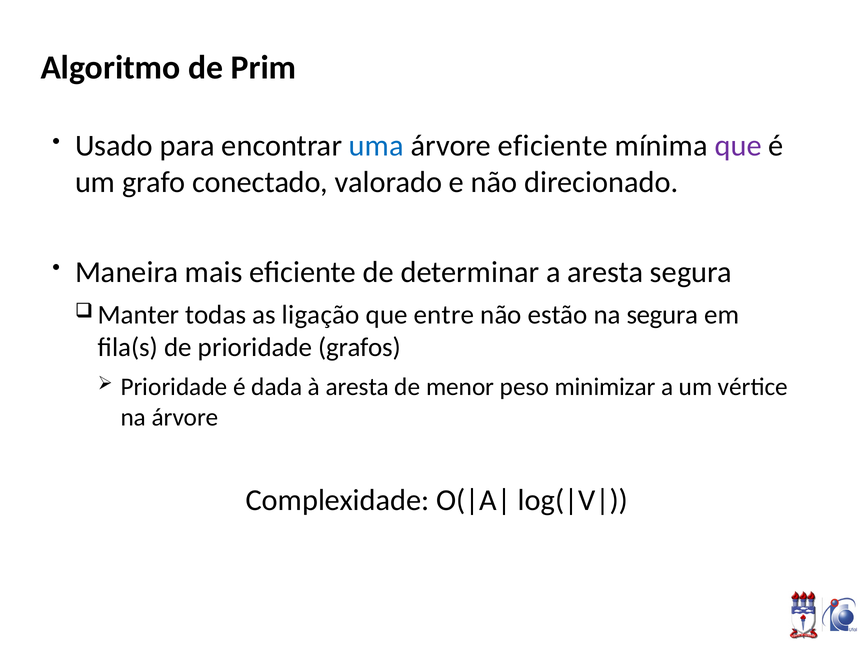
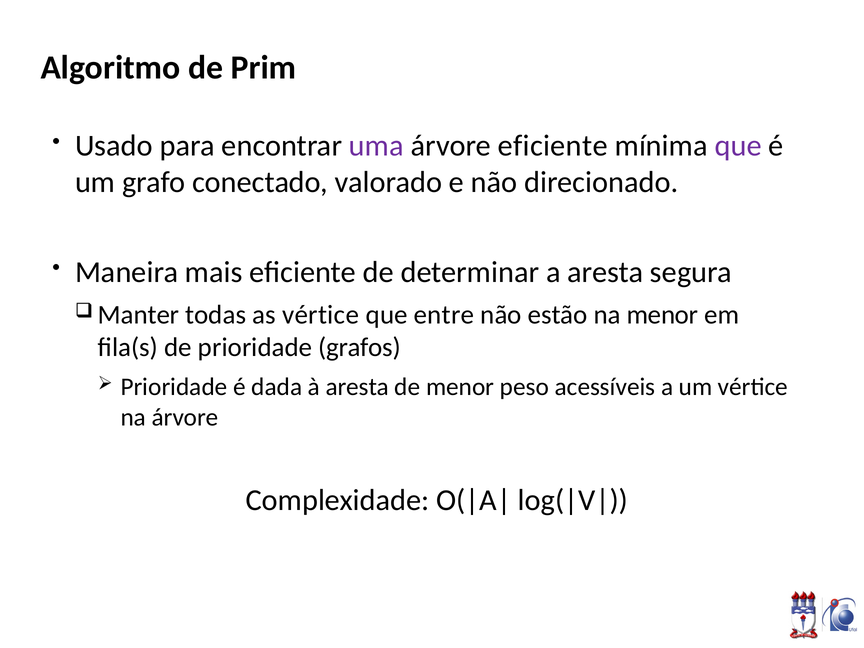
uma colour: blue -> purple
as ligação: ligação -> vértice
na segura: segura -> menor
minimizar: minimizar -> acessíveis
